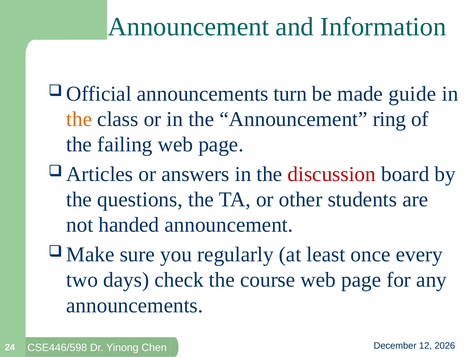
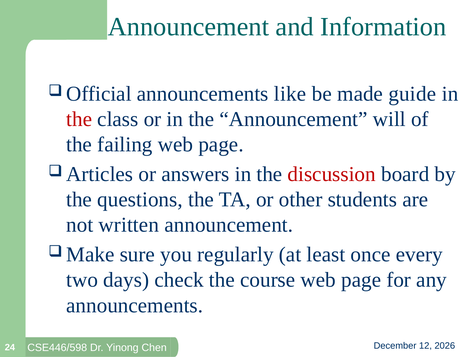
turn: turn -> like
the at (79, 119) colour: orange -> red
ring: ring -> will
handed: handed -> written
